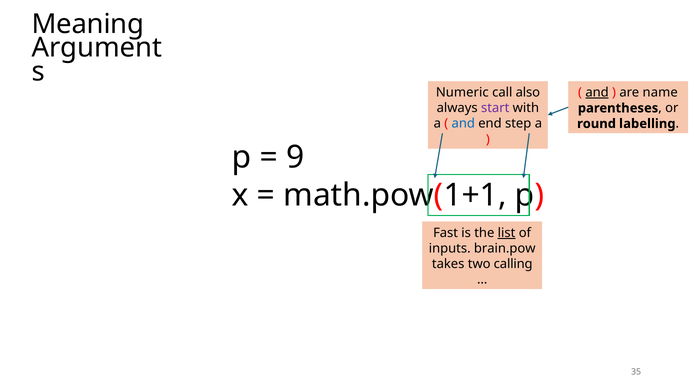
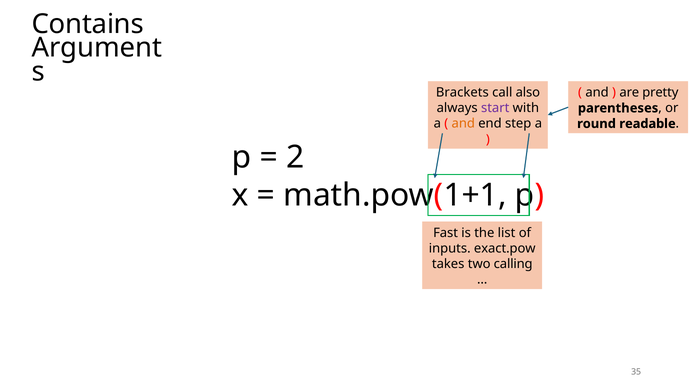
Meaning: Meaning -> Contains
Numeric: Numeric -> Brackets
and at (597, 93) underline: present -> none
name: name -> pretty
and at (463, 124) colour: blue -> orange
labelling: labelling -> readable
9: 9 -> 2
list underline: present -> none
brain.pow: brain.pow -> exact.pow
